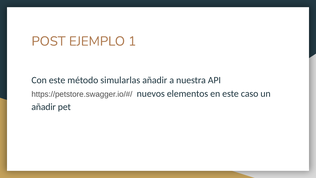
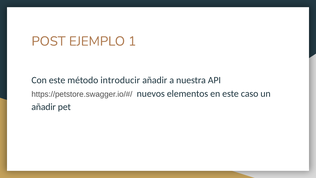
simularlas: simularlas -> introducir
